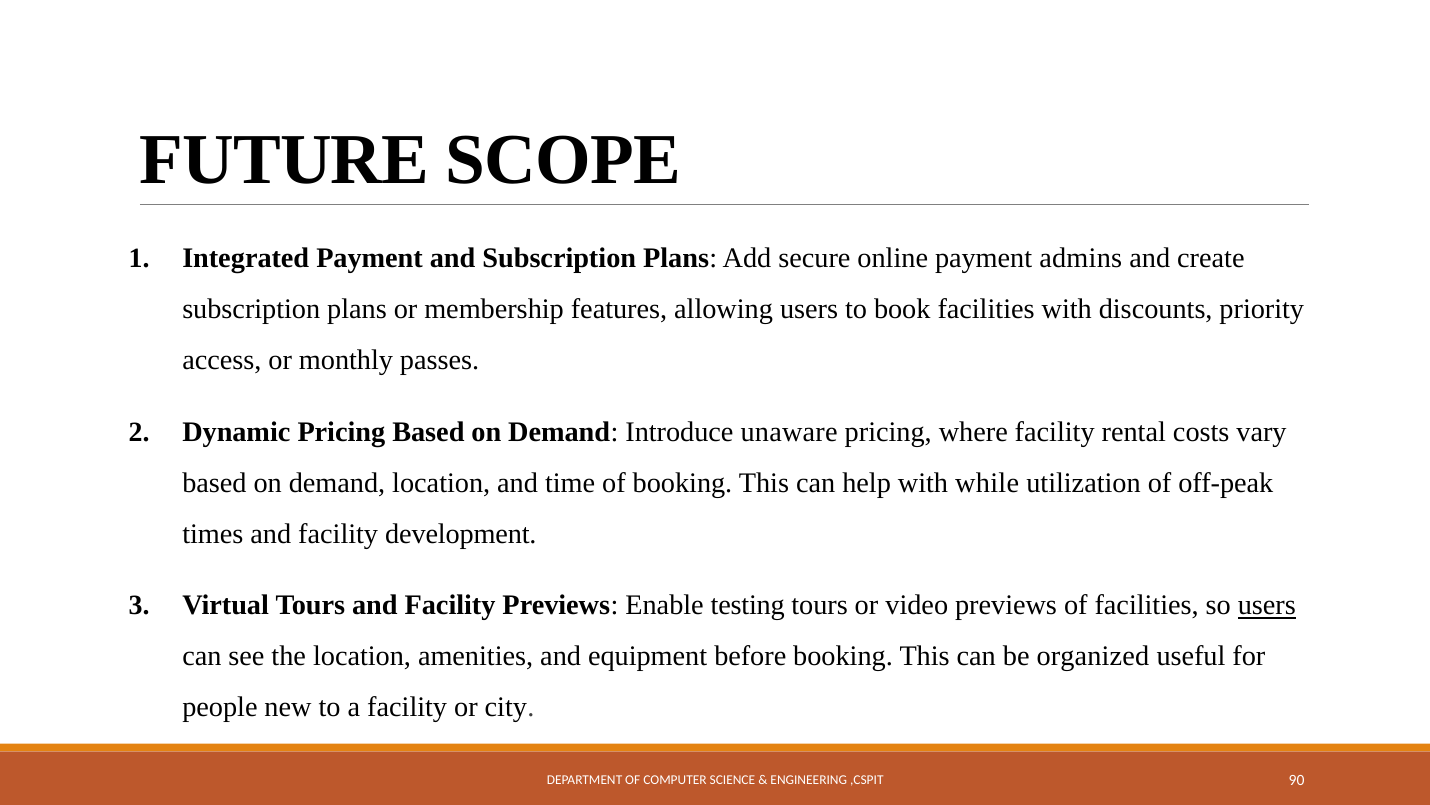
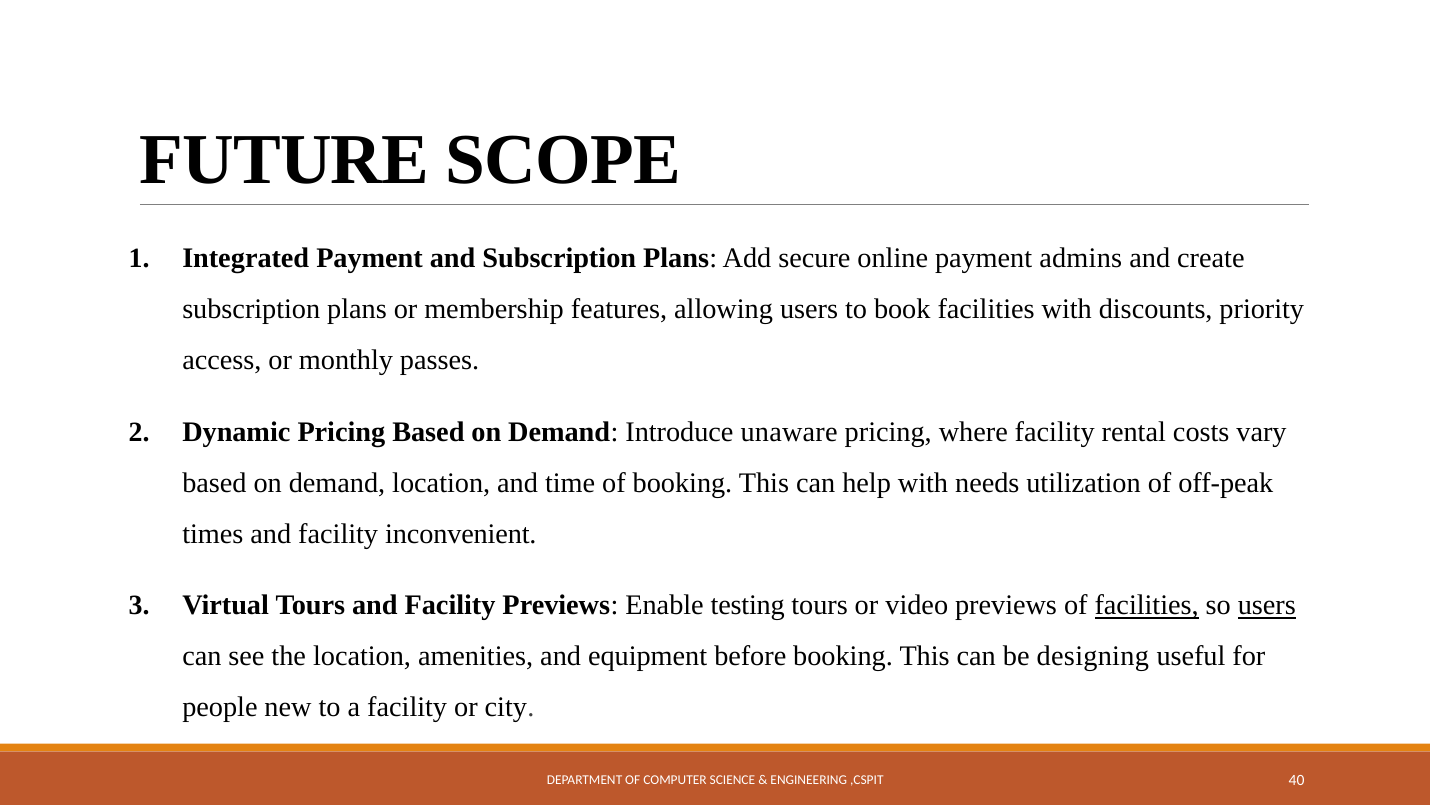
while: while -> needs
development: development -> inconvenient
facilities at (1147, 605) underline: none -> present
organized: organized -> designing
90: 90 -> 40
